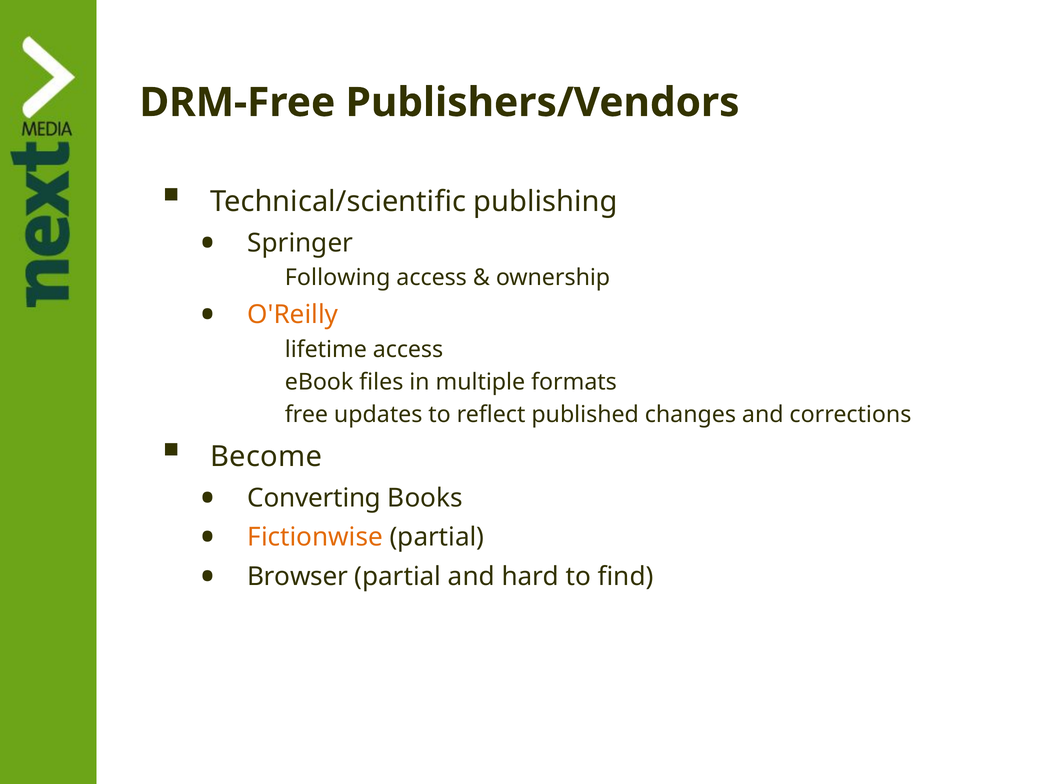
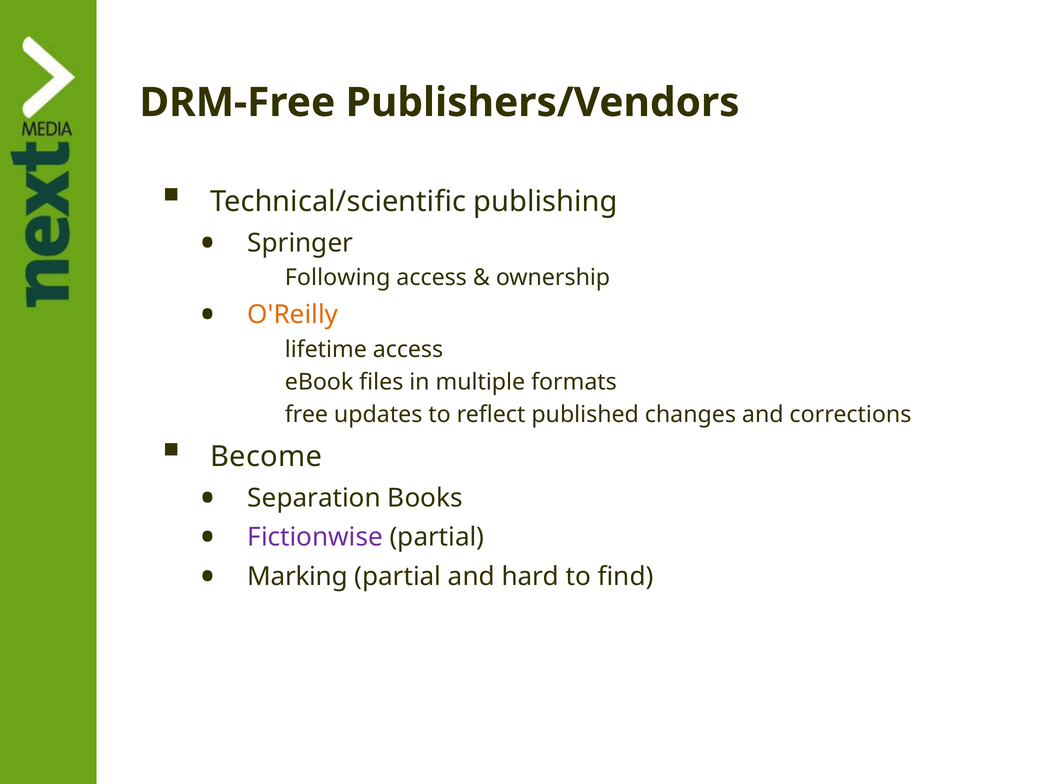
Converting: Converting -> Separation
Fictionwise colour: orange -> purple
Browser: Browser -> Marking
